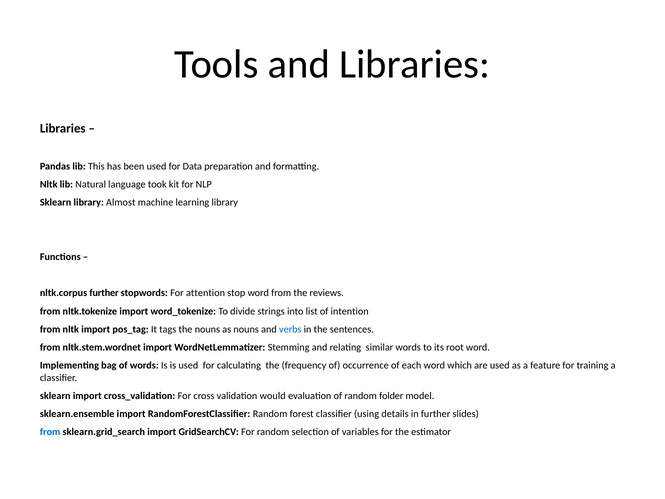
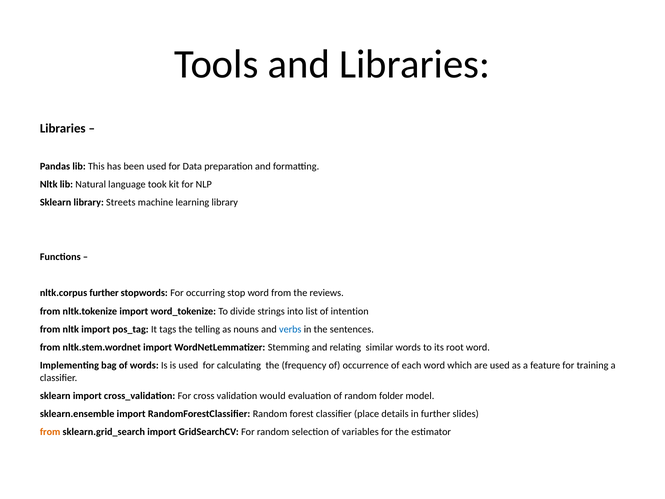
Almost: Almost -> Streets
attention: attention -> occurring
the nouns: nouns -> telling
using: using -> place
from at (50, 432) colour: blue -> orange
